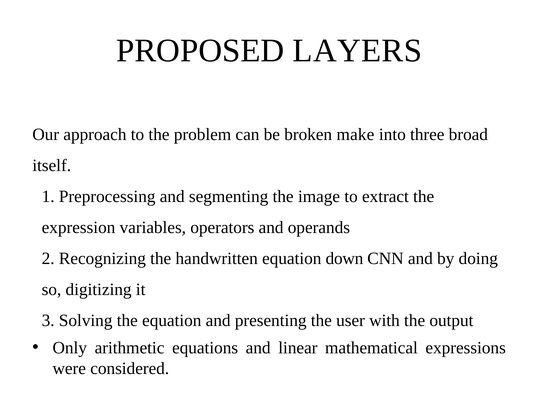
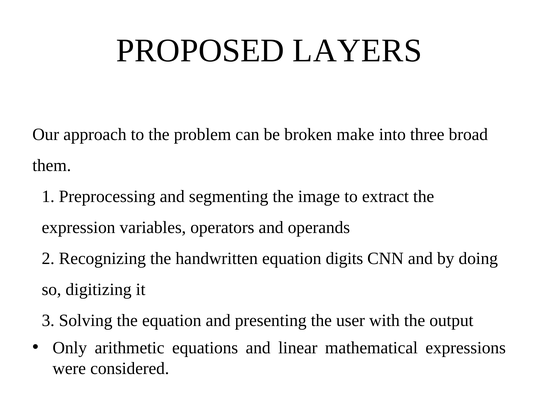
itself: itself -> them
down: down -> digits
